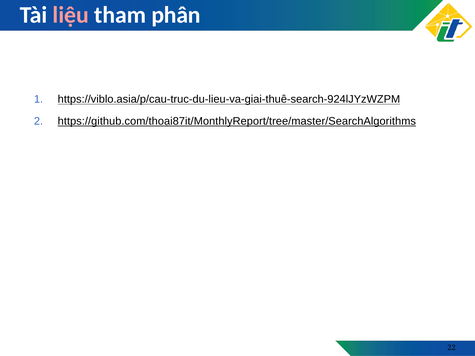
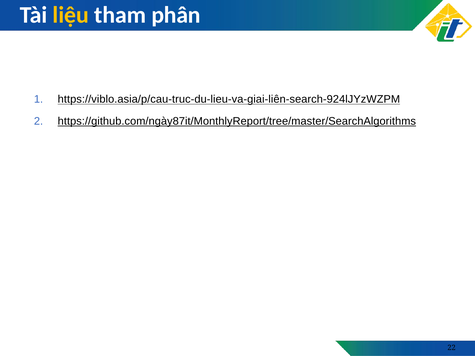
liệu colour: pink -> yellow
https://viblo.asia/p/cau-truc-du-lieu-va-giai-thuê-search-924lJYzWZPM: https://viblo.asia/p/cau-truc-du-lieu-va-giai-thuê-search-924lJYzWZPM -> https://viblo.asia/p/cau-truc-du-lieu-va-giai-liên-search-924lJYzWZPM
https://github.com/thoại87it/MonthlyReport/tree/master/SearchAlgorithms: https://github.com/thoại87it/MonthlyReport/tree/master/SearchAlgorithms -> https://github.com/ngày87it/MonthlyReport/tree/master/SearchAlgorithms
